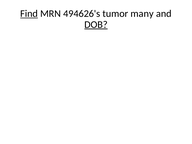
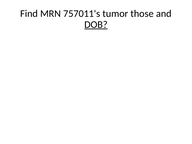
Find underline: present -> none
494626's: 494626's -> 757011's
many: many -> those
